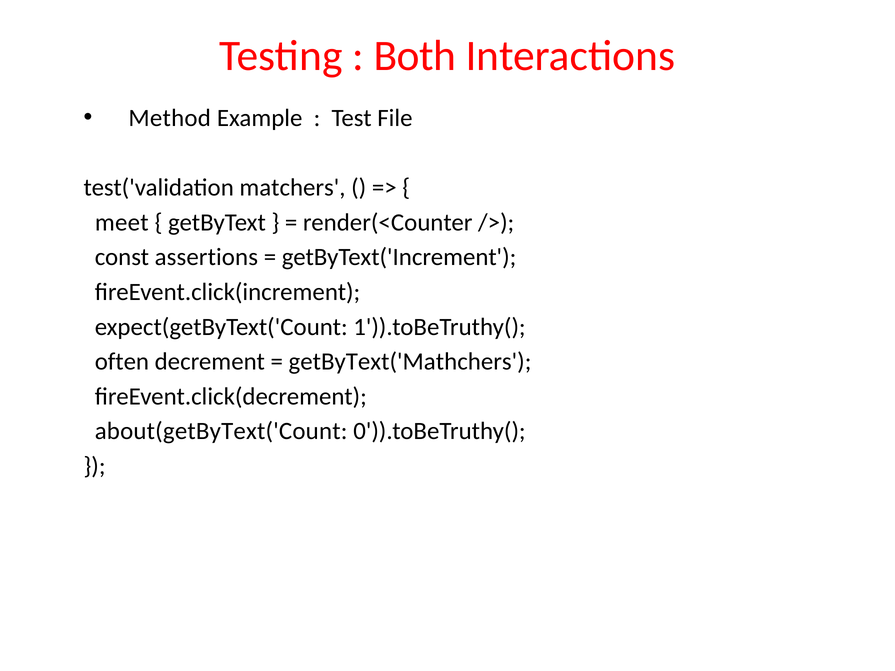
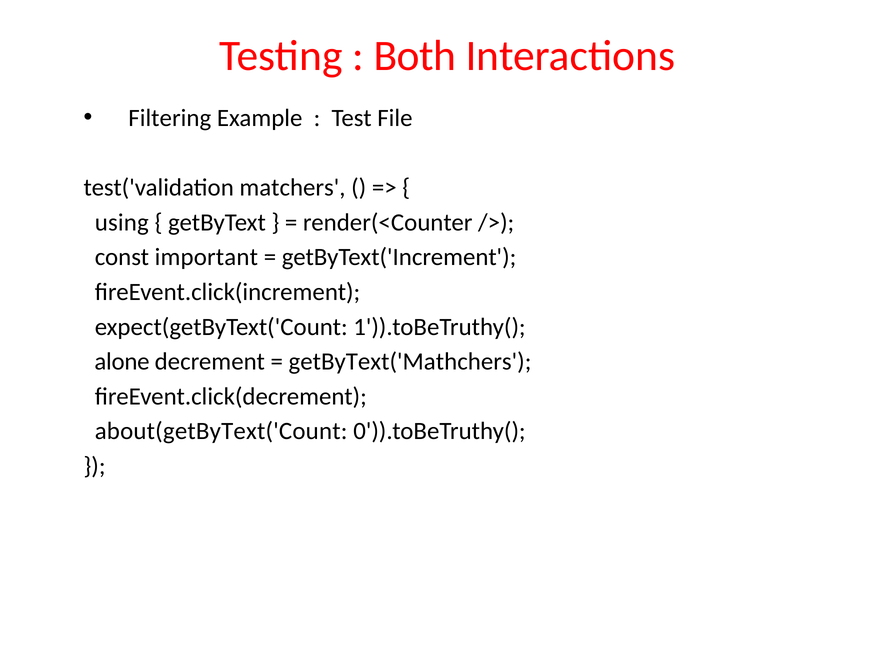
Method: Method -> Filtering
meet: meet -> using
assertions: assertions -> important
often: often -> alone
